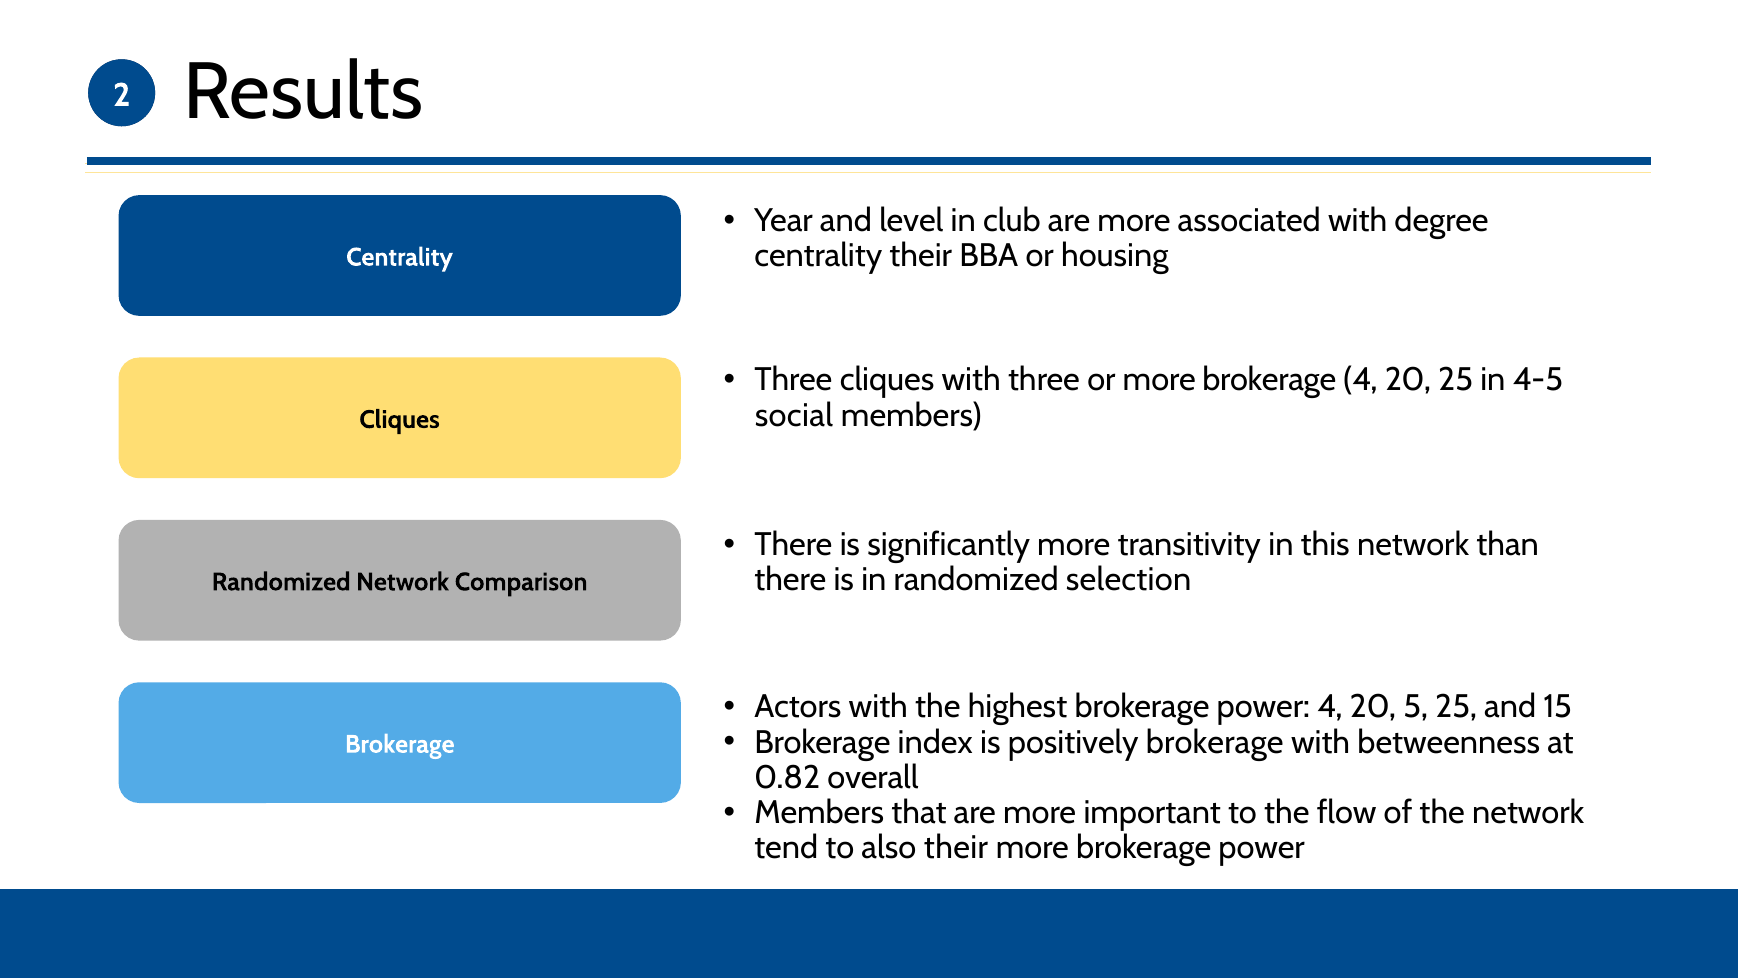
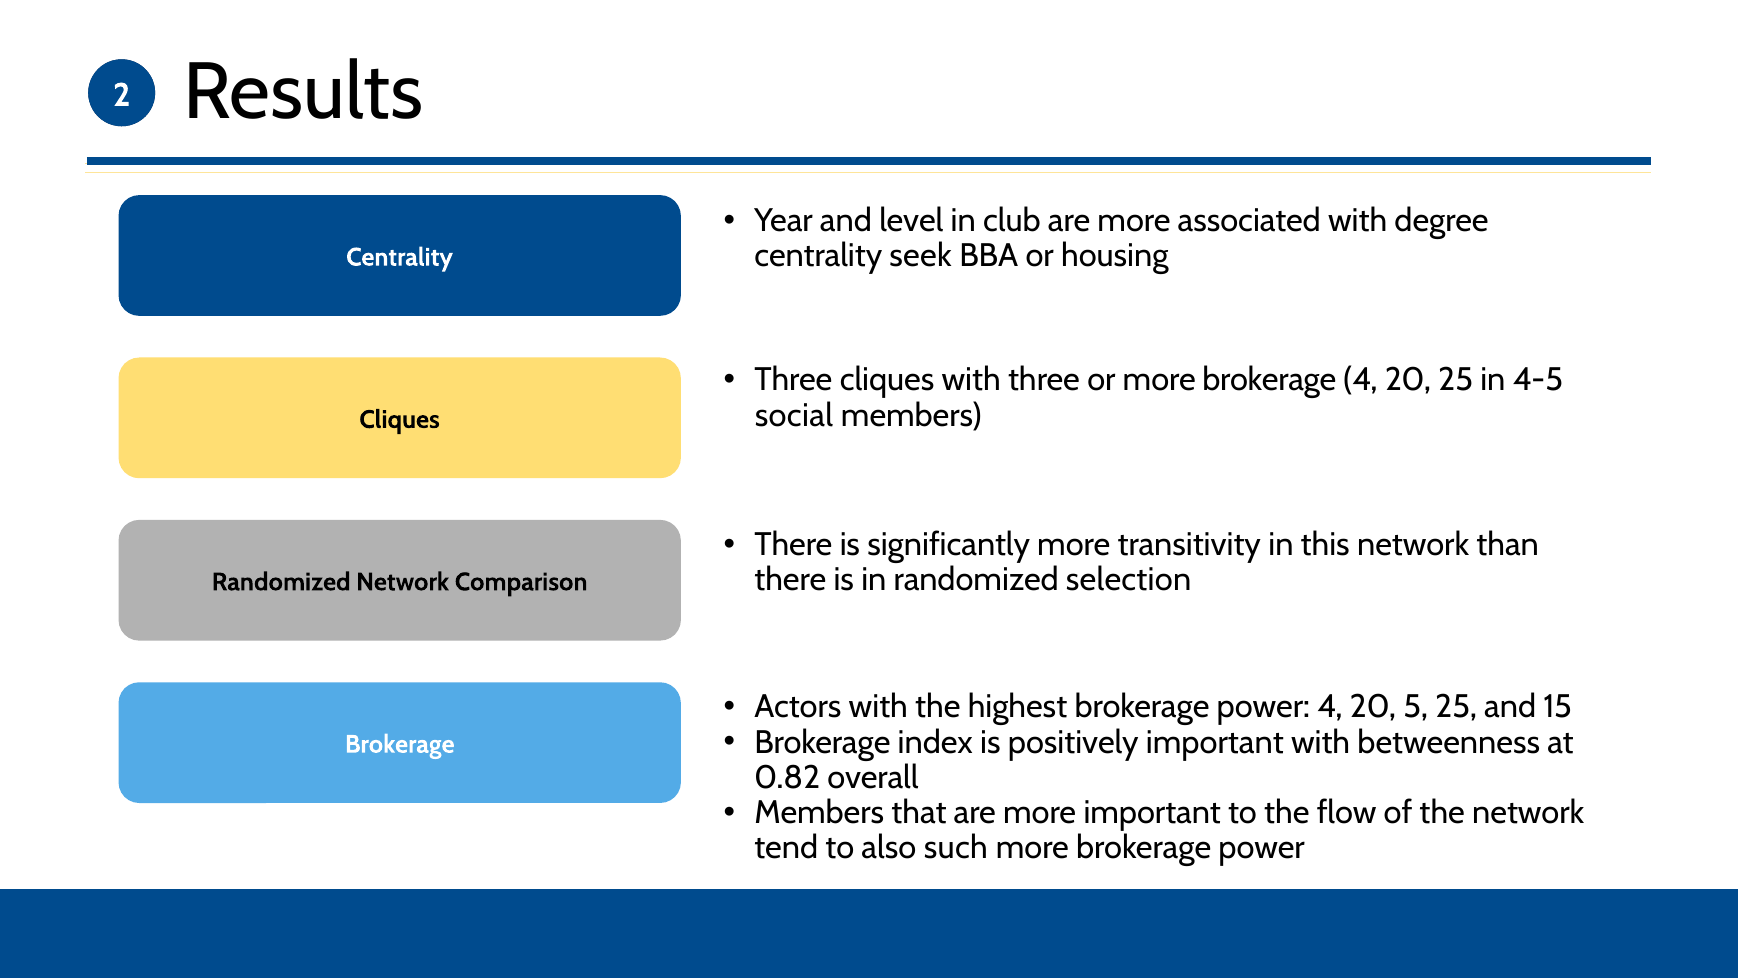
centrality their: their -> seek
positively brokerage: brokerage -> important
also their: their -> such
